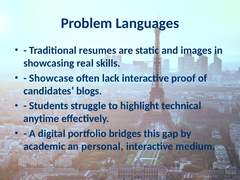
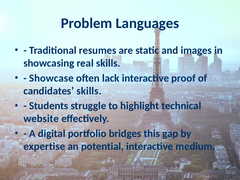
candidates blogs: blogs -> skills
anytime: anytime -> website
academic: academic -> expertise
personal: personal -> potential
